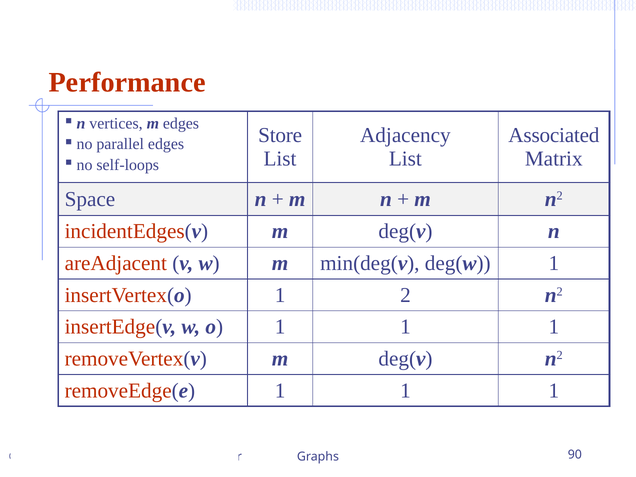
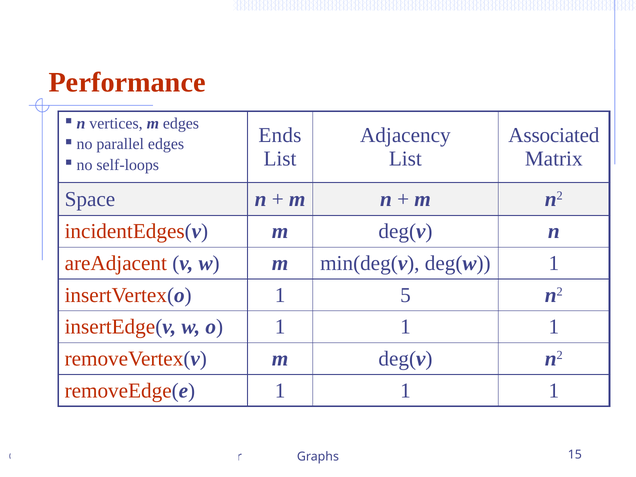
Store: Store -> Ends
2: 2 -> 5
90: 90 -> 15
